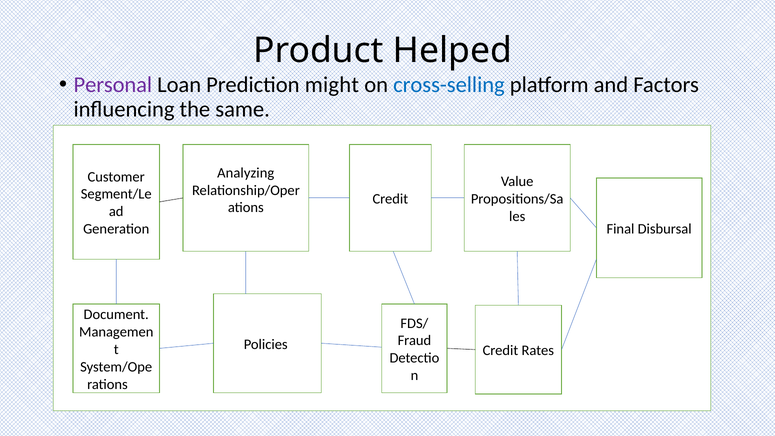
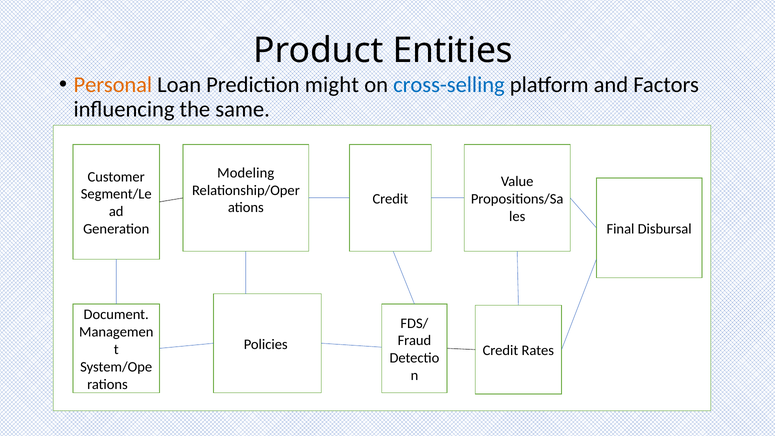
Helped: Helped -> Entities
Personal colour: purple -> orange
Analyzing: Analyzing -> Modeling
